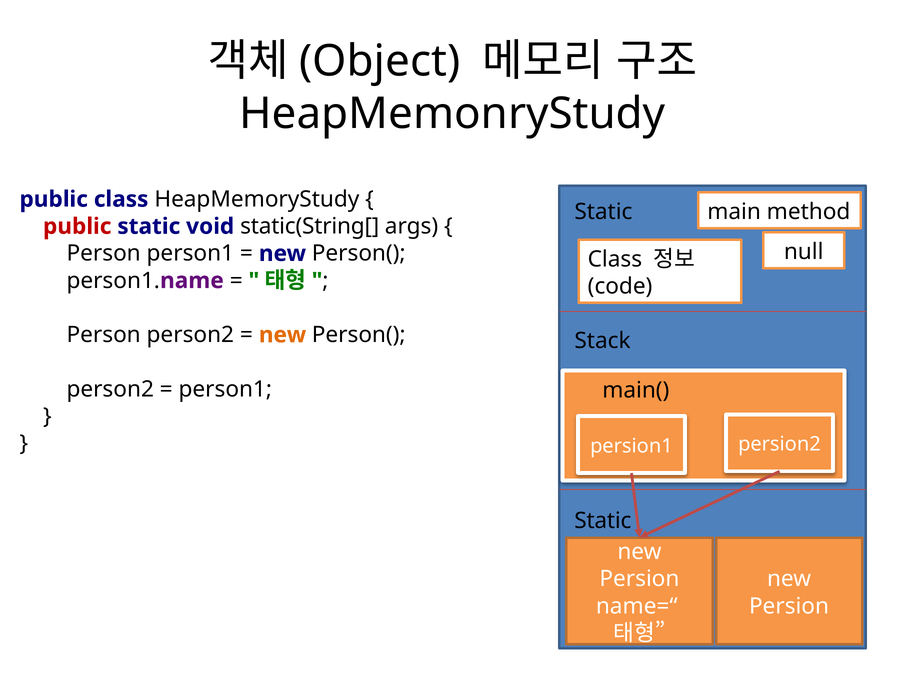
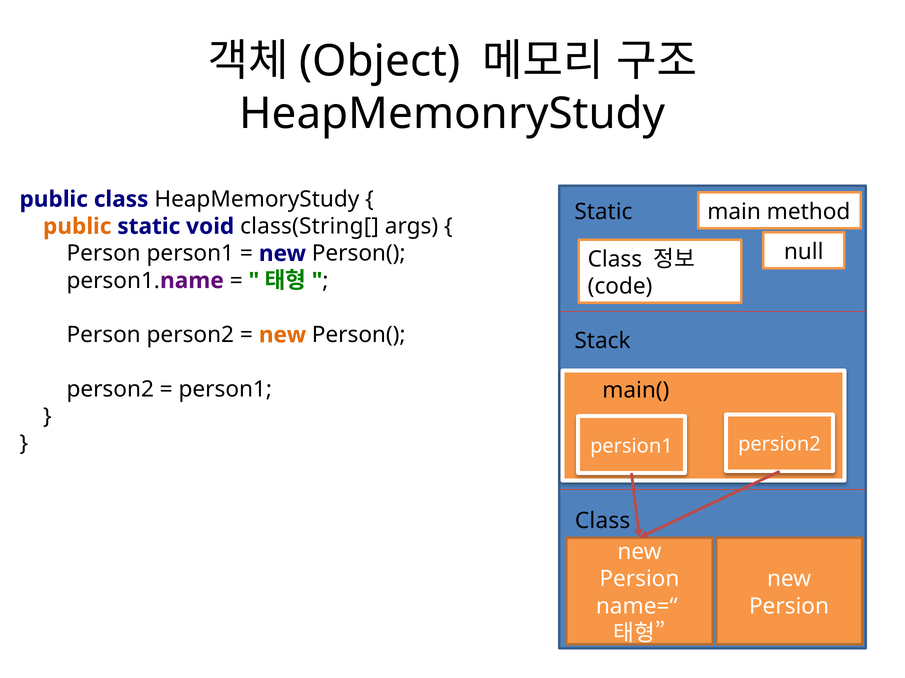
public at (77, 227) colour: red -> orange
static(String[: static(String[ -> class(String[
Static at (603, 521): Static -> Class
